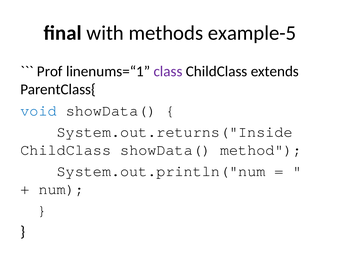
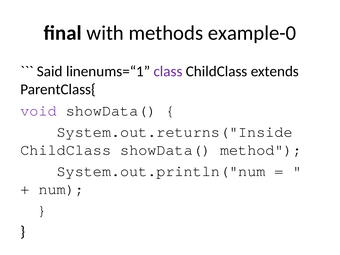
example-5: example-5 -> example-0
Prof: Prof -> Said
void at (39, 111) colour: blue -> purple
